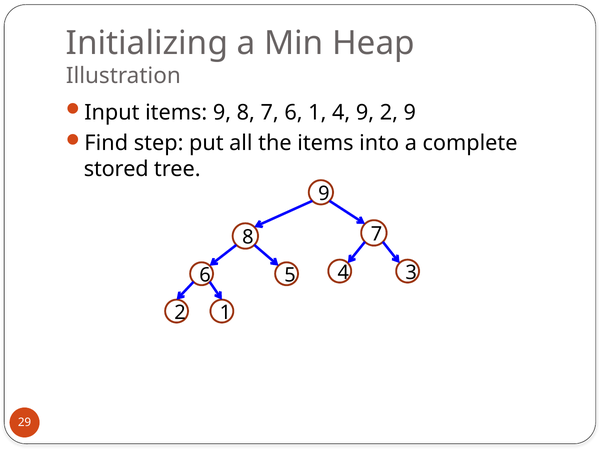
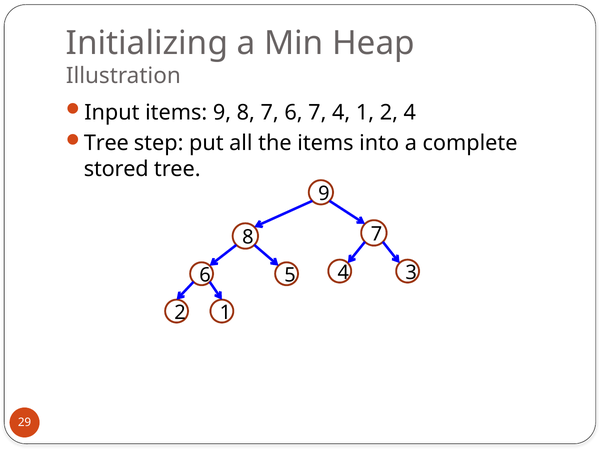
7 6 1: 1 -> 7
4 9: 9 -> 1
2 9: 9 -> 4
Find at (106, 143): Find -> Tree
